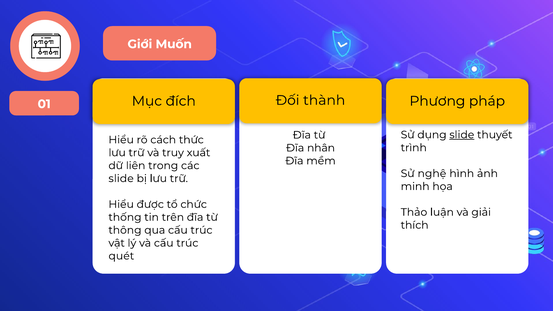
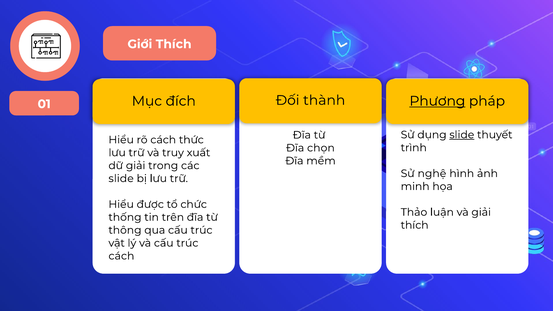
Giới Muốn: Muốn -> Thích
Phương underline: none -> present
nhân: nhân -> chọn
dữ liên: liên -> giải
quét at (121, 256): quét -> cách
